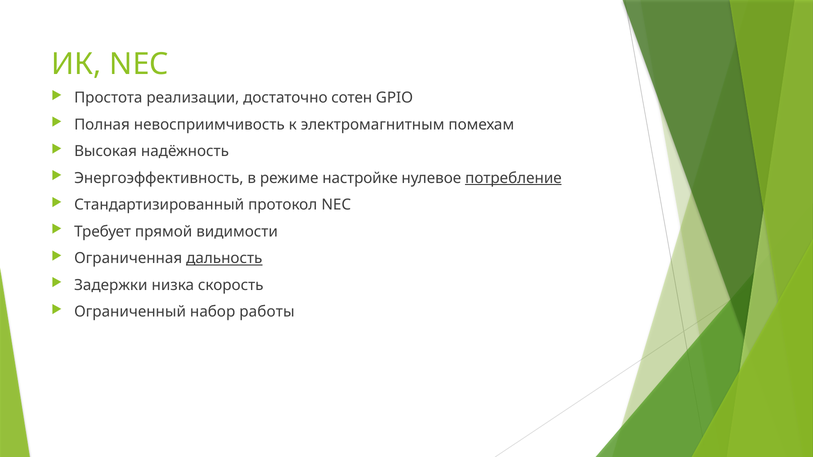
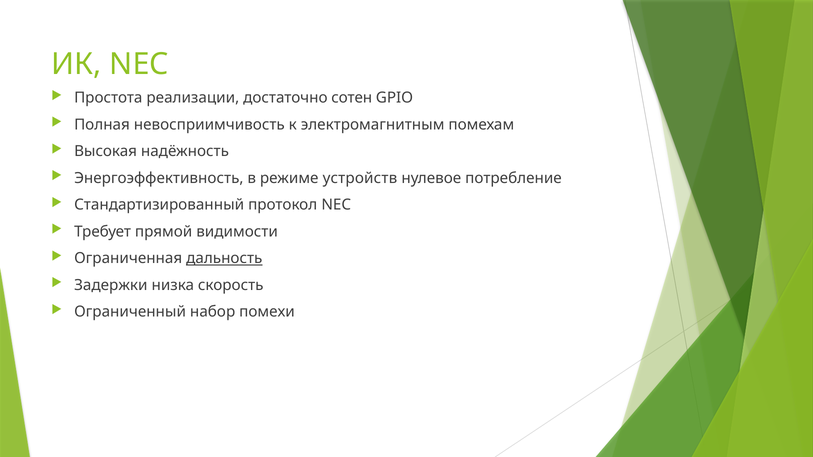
настройке: настройке -> устройств
потребление underline: present -> none
работы: работы -> помехи
